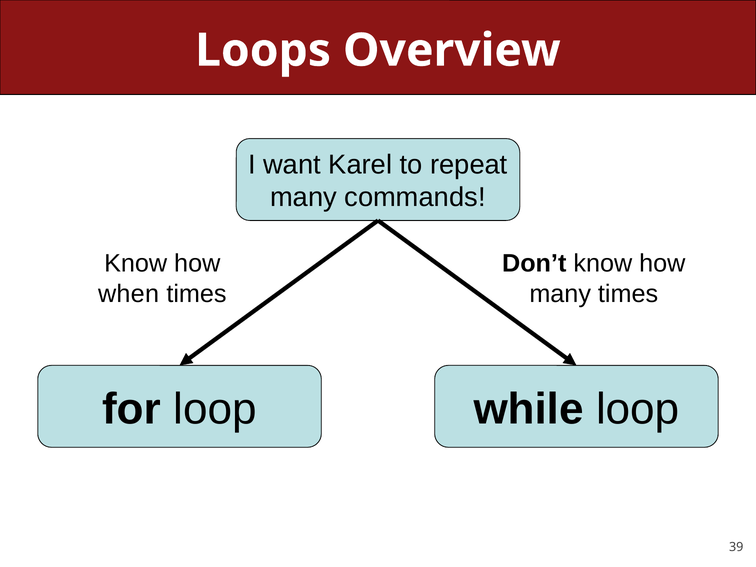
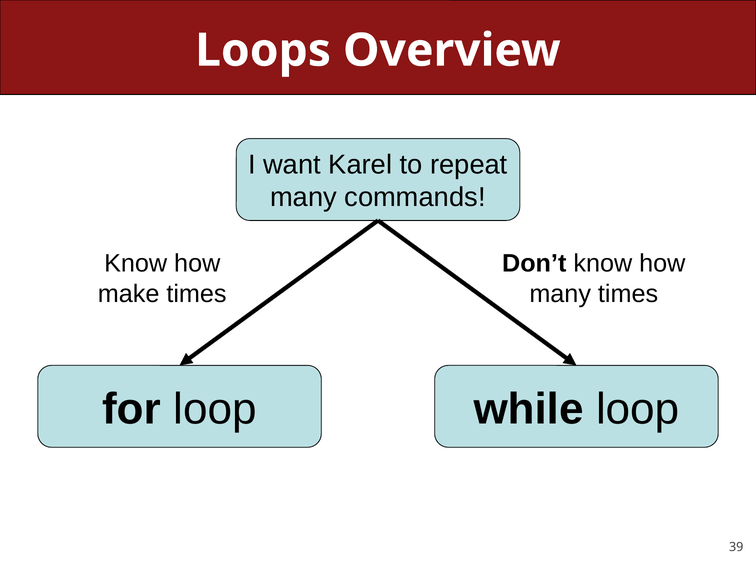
when: when -> make
